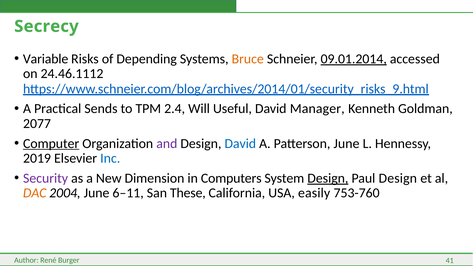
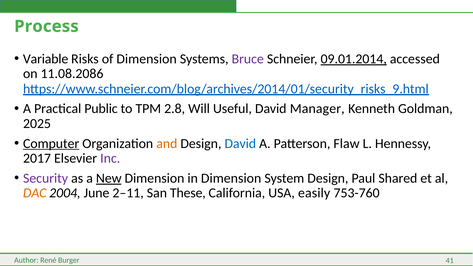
Secrecy: Secrecy -> Process
of Depending: Depending -> Dimension
Bruce colour: orange -> purple
24.46.1112: 24.46.1112 -> 11.08.2086
Sends: Sends -> Public
2.4: 2.4 -> 2.8
2077: 2077 -> 2025
and colour: purple -> orange
Patterson June: June -> Flaw
2019: 2019 -> 2017
Inc colour: blue -> purple
New underline: none -> present
in Computers: Computers -> Dimension
Design at (328, 178) underline: present -> none
Paul Design: Design -> Shared
6–11: 6–11 -> 2–11
